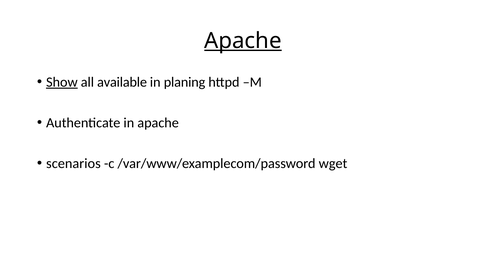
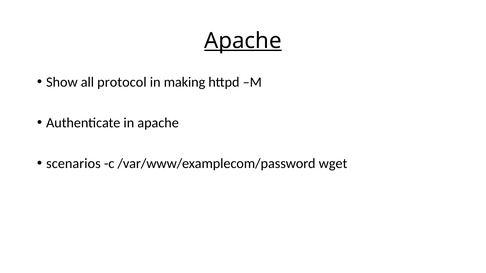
Show underline: present -> none
available: available -> protocol
planing: planing -> making
